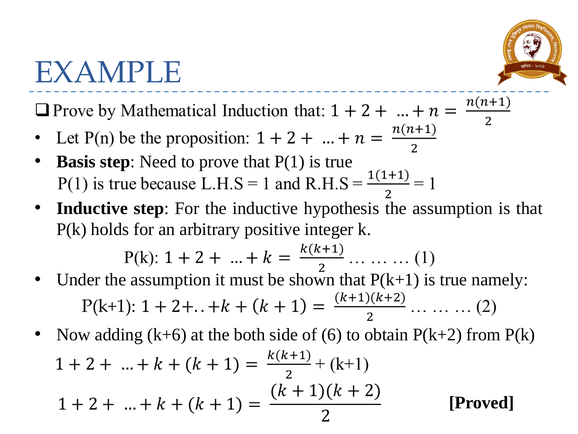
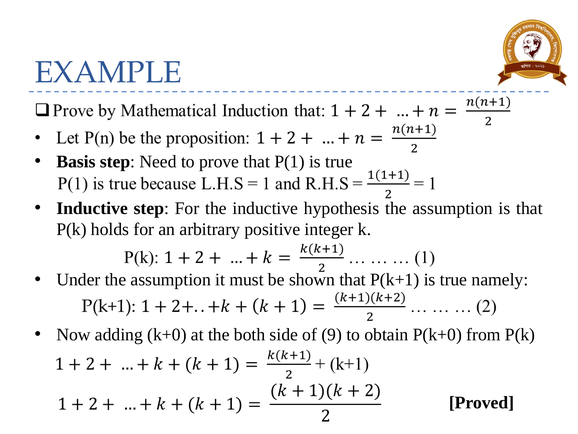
k+6: k+6 -> k+0
6: 6 -> 9
P(k+2: P(k+2 -> P(k+0
